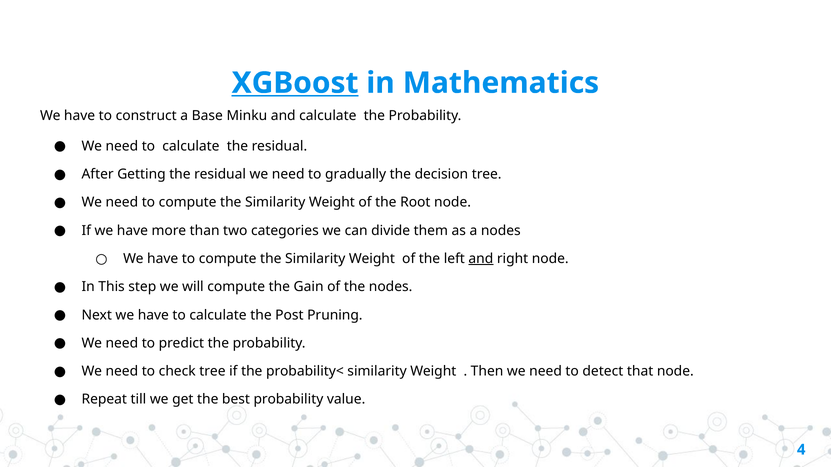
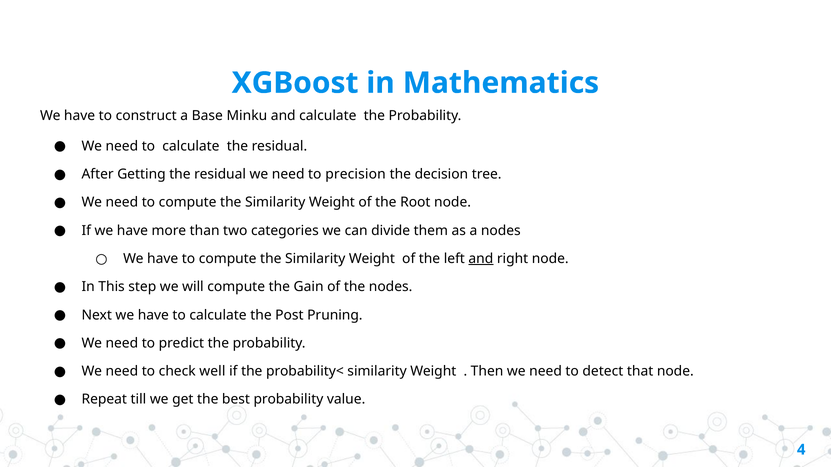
XGBoost underline: present -> none
gradually: gradually -> precision
check tree: tree -> well
